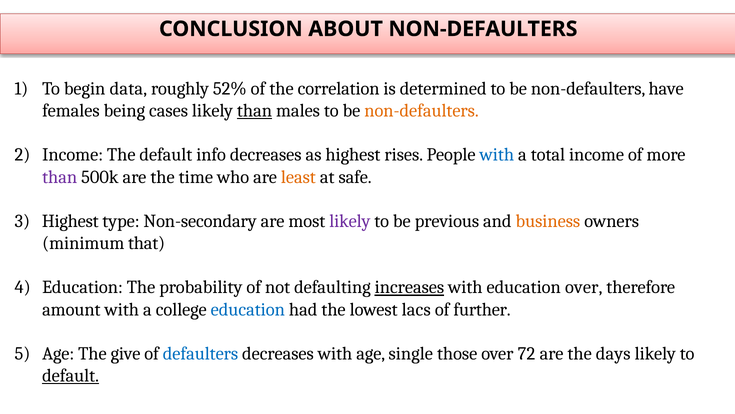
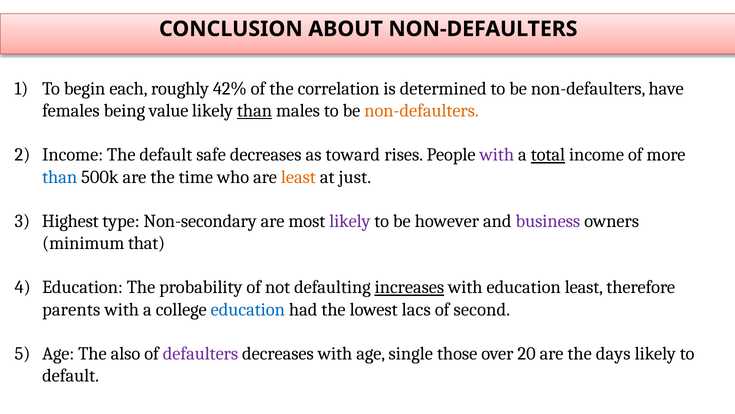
data: data -> each
52%: 52% -> 42%
cases: cases -> value
info: info -> safe
as highest: highest -> toward
with at (497, 155) colour: blue -> purple
total underline: none -> present
than at (60, 177) colour: purple -> blue
safe: safe -> just
previous: previous -> however
business colour: orange -> purple
education over: over -> least
amount: amount -> parents
further: further -> second
give: give -> also
defaulters colour: blue -> purple
72: 72 -> 20
default at (71, 375) underline: present -> none
